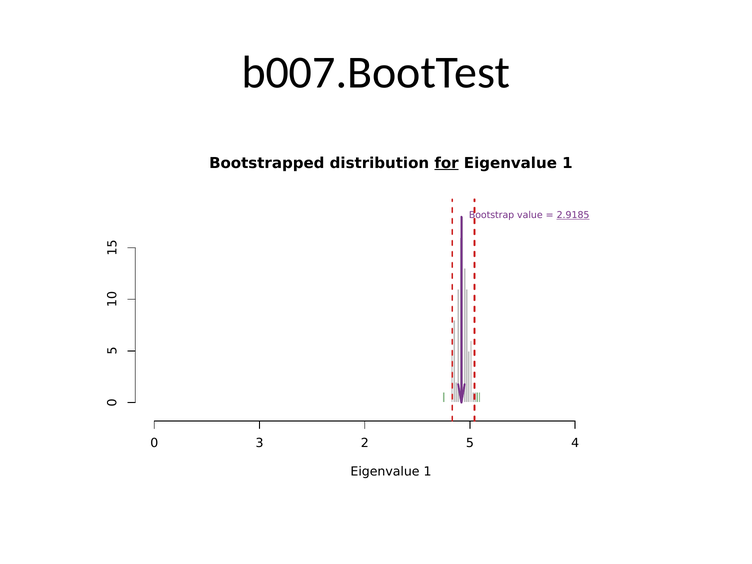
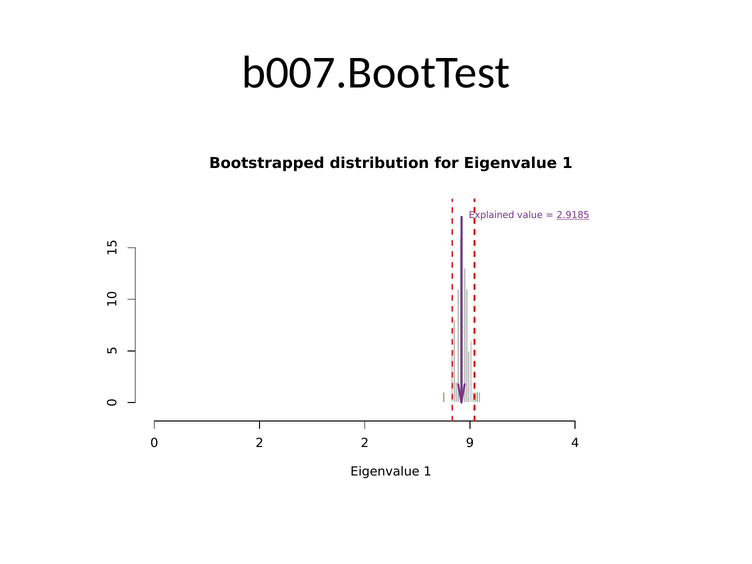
for underline: present -> none
Bootstrap: Bootstrap -> Explained
0 3: 3 -> 2
2 5: 5 -> 9
